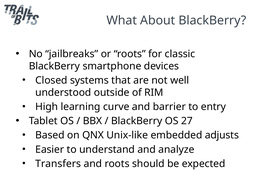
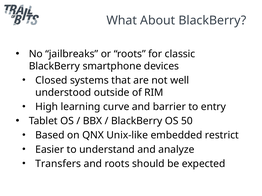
27: 27 -> 50
adjusts: adjusts -> restrict
